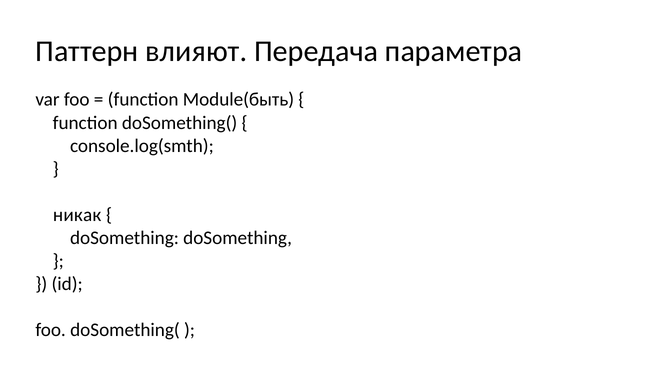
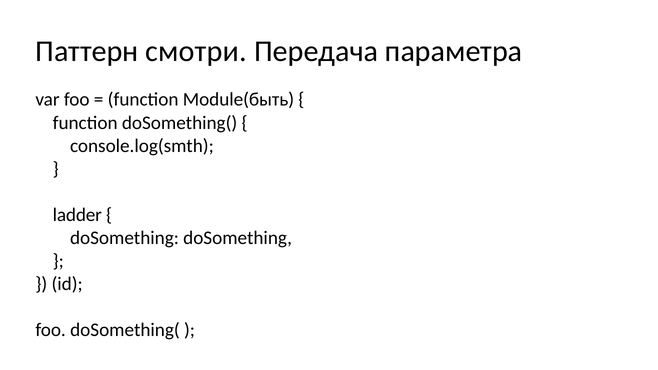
влияют: влияют -> смотри
никак: никак -> ladder
